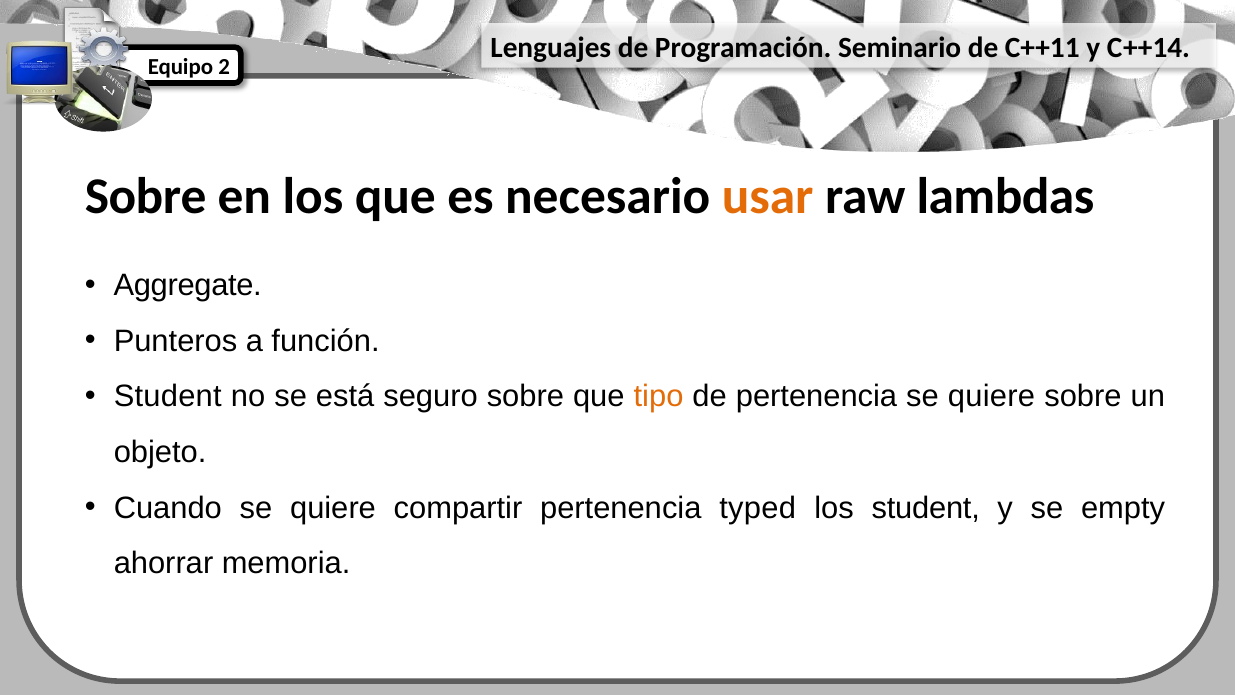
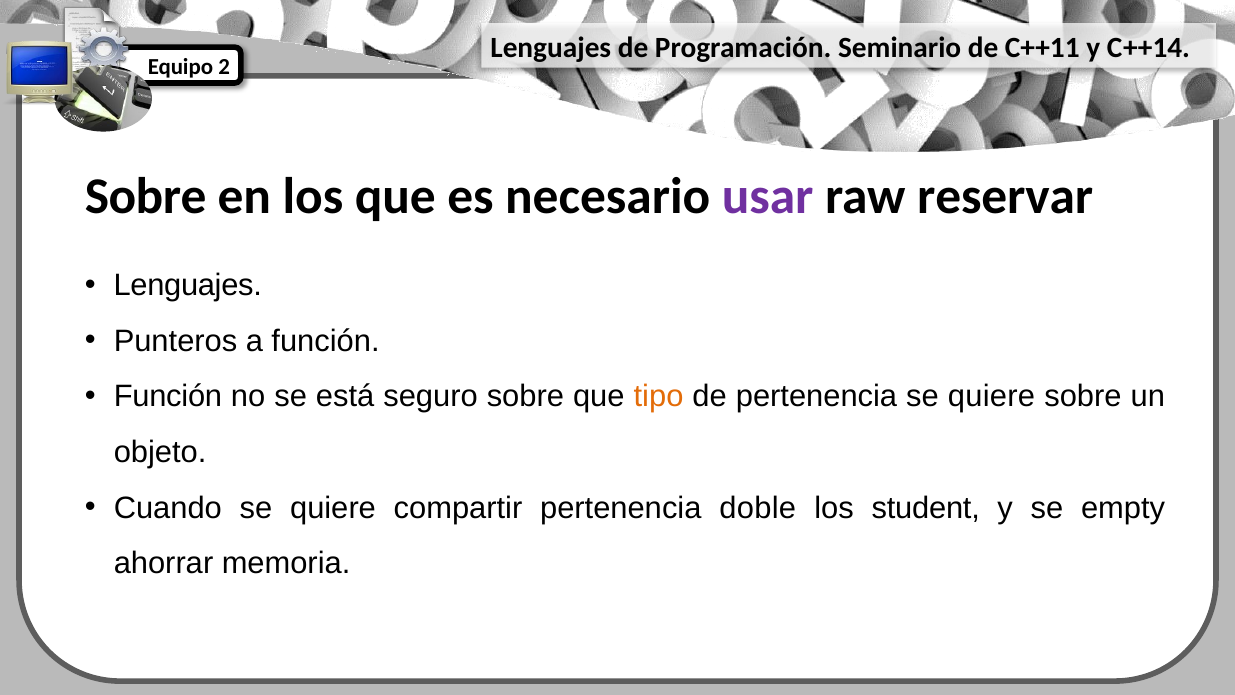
usar colour: orange -> purple
lambdas: lambdas -> reservar
Aggregate at (188, 285): Aggregate -> Lenguajes
Student at (168, 397): Student -> Función
typed: typed -> doble
